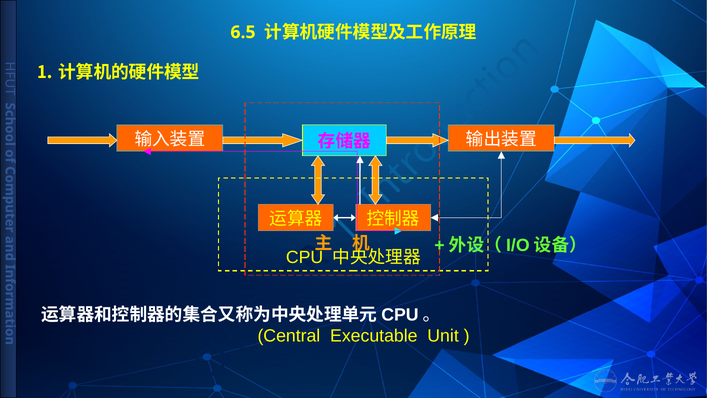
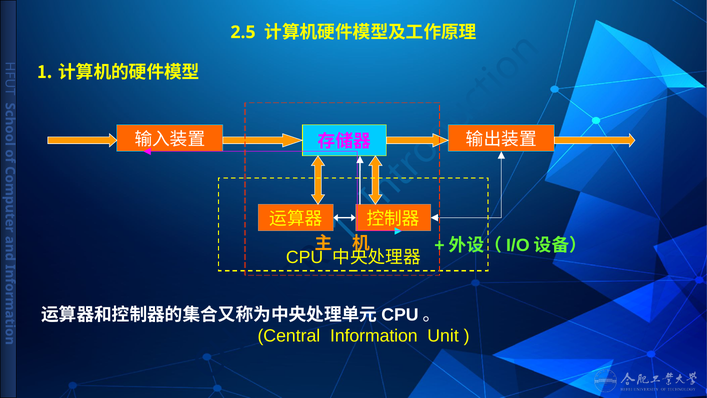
6.5: 6.5 -> 2.5
Executable: Executable -> Information
